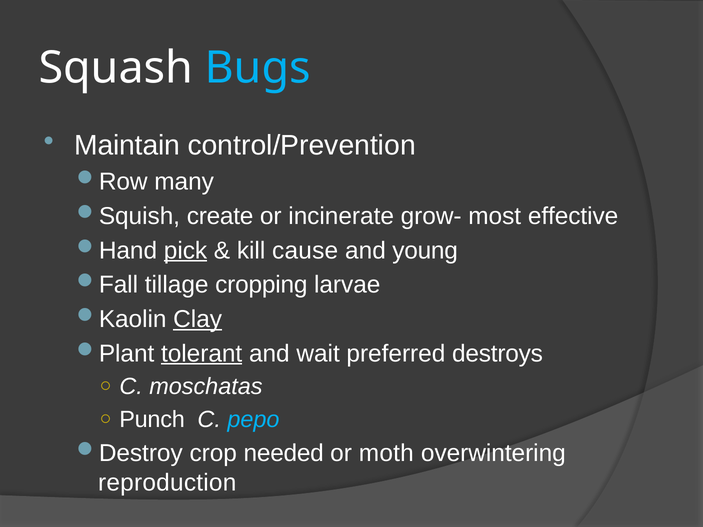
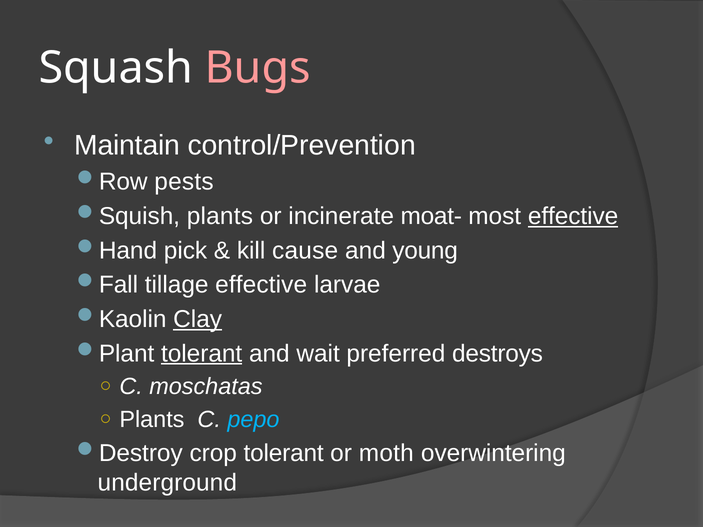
Bugs colour: light blue -> pink
many: many -> pests
create at (220, 216): create -> plants
grow-: grow- -> moat-
effective at (573, 216) underline: none -> present
pick underline: present -> none
tillage cropping: cropping -> effective
Punch at (152, 420): Punch -> Plants
crop needed: needed -> tolerant
reproduction: reproduction -> underground
